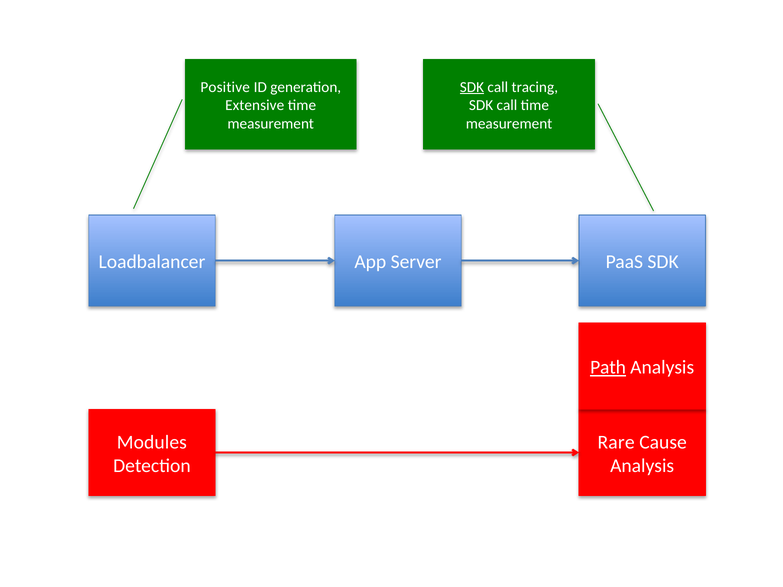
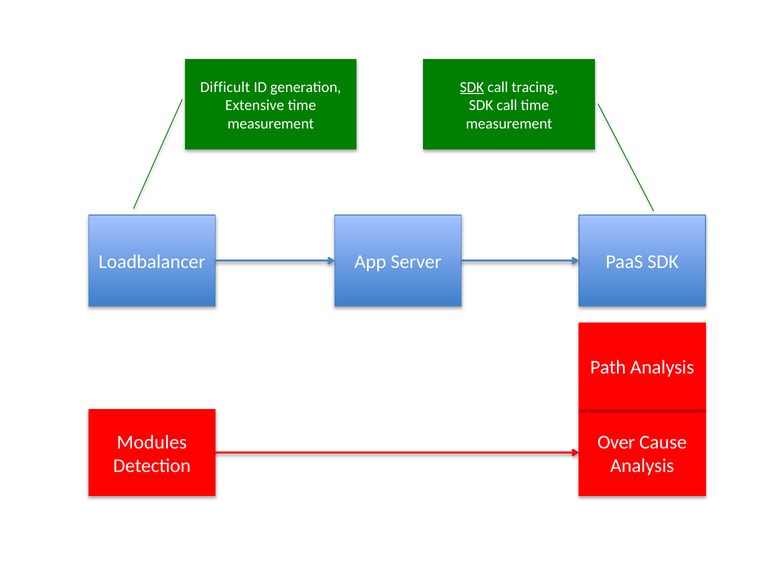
Positive: Positive -> Difficult
Path underline: present -> none
Rare: Rare -> Over
